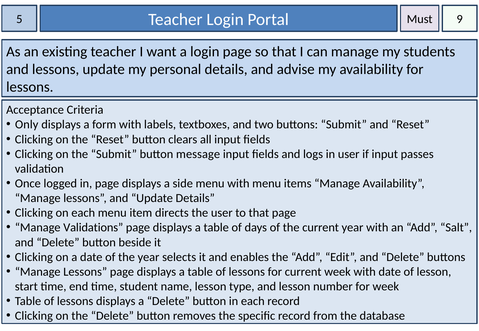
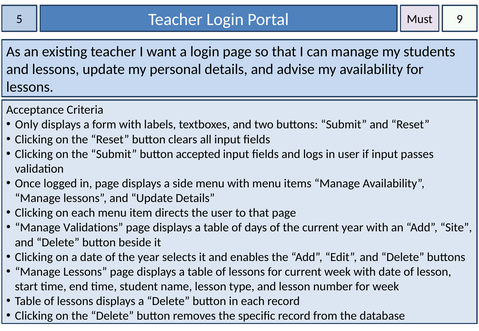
message: message -> accepted
Salt: Salt -> Site
